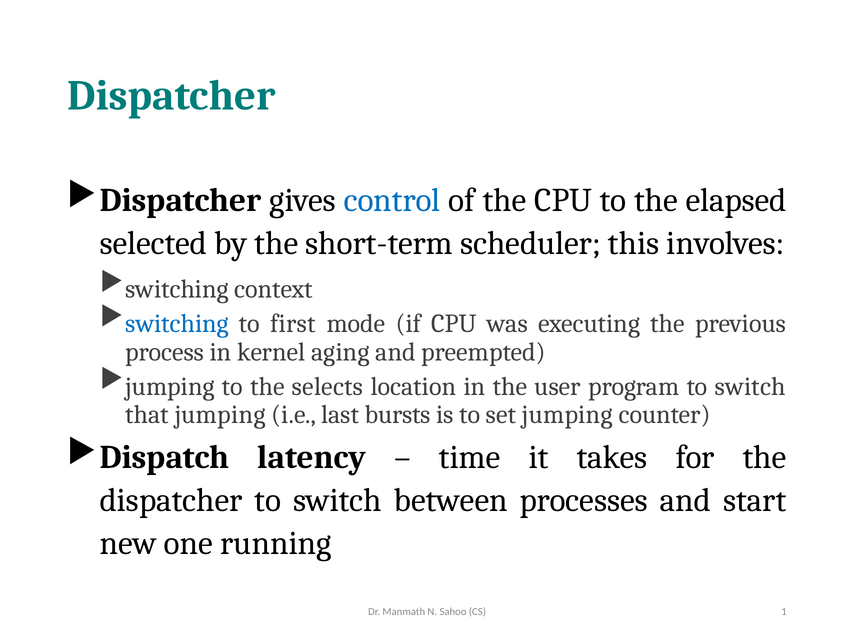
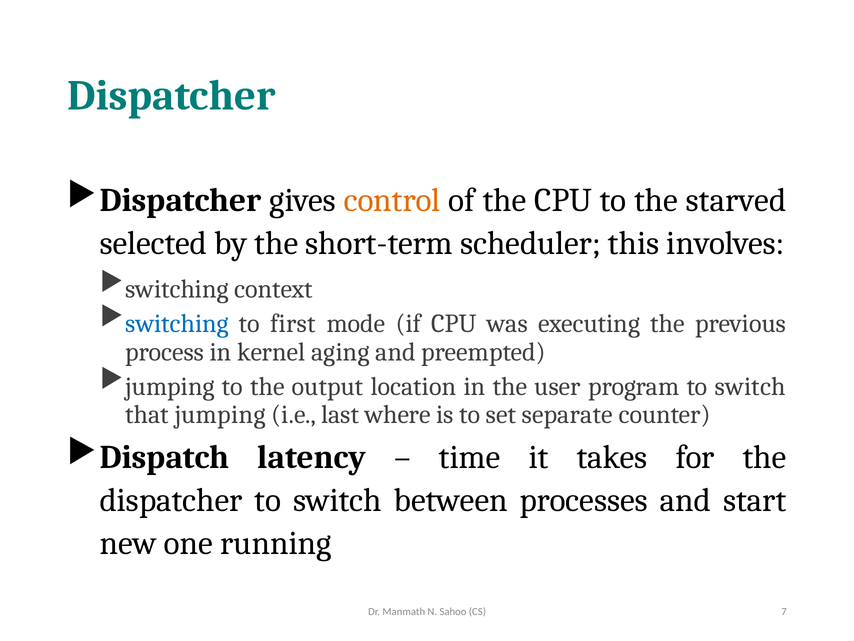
control colour: blue -> orange
elapsed: elapsed -> starved
selects: selects -> output
bursts: bursts -> where
set jumping: jumping -> separate
1: 1 -> 7
